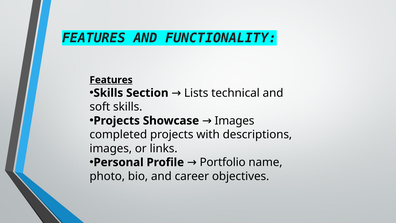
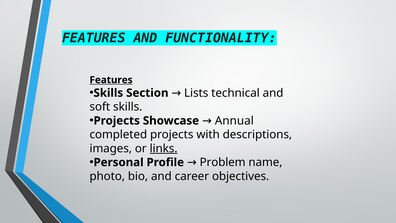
Showcase Images: Images -> Annual
links underline: none -> present
Portfolio: Portfolio -> Problem
